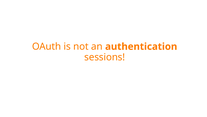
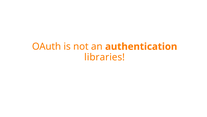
sessions: sessions -> libraries
